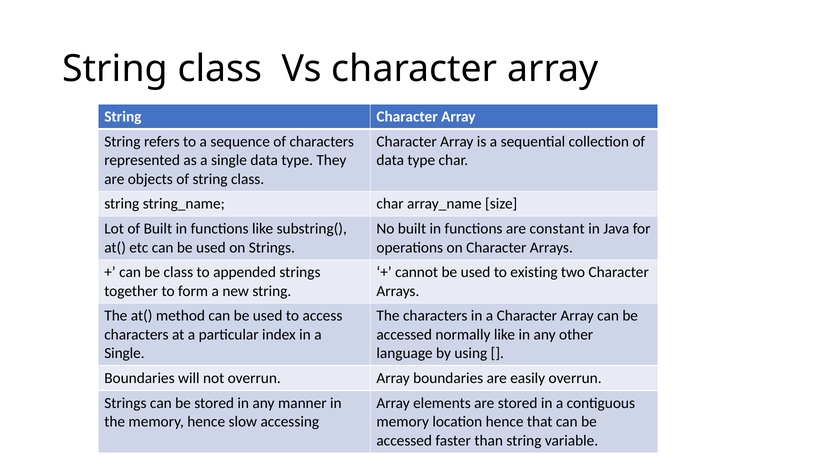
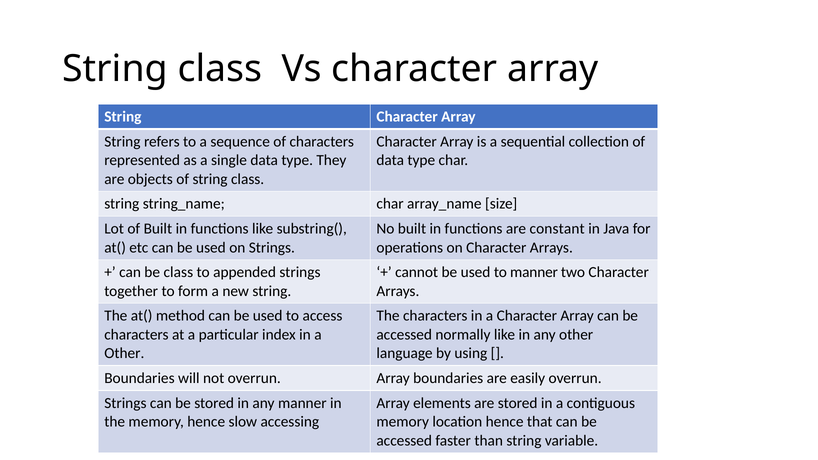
to existing: existing -> manner
Single at (124, 353): Single -> Other
